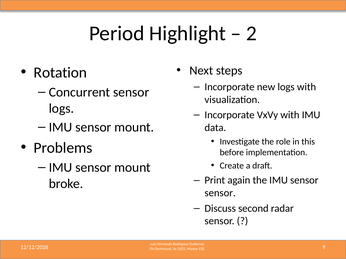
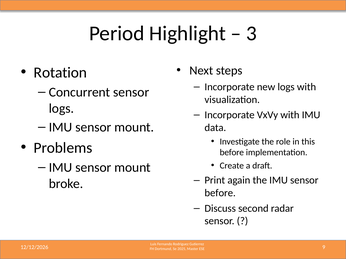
2: 2 -> 3
sensor at (220, 193): sensor -> before
